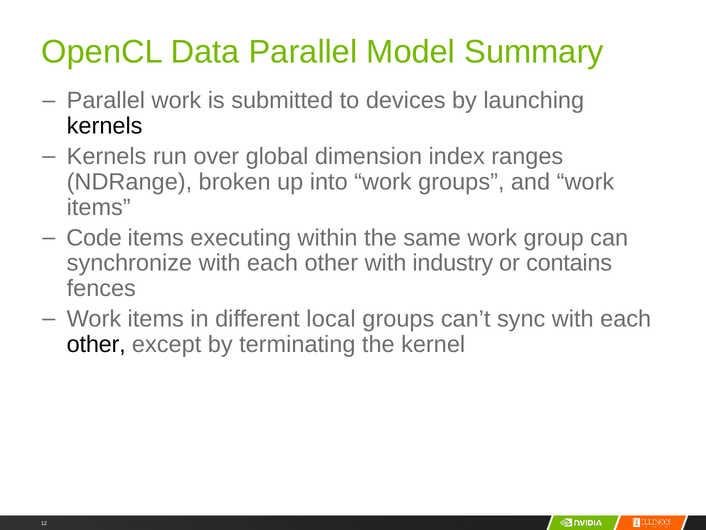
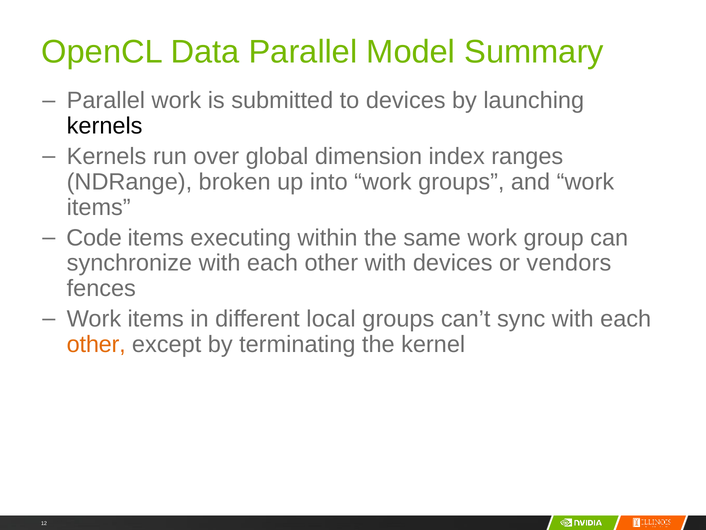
with industry: industry -> devices
contains: contains -> vendors
other at (96, 344) colour: black -> orange
